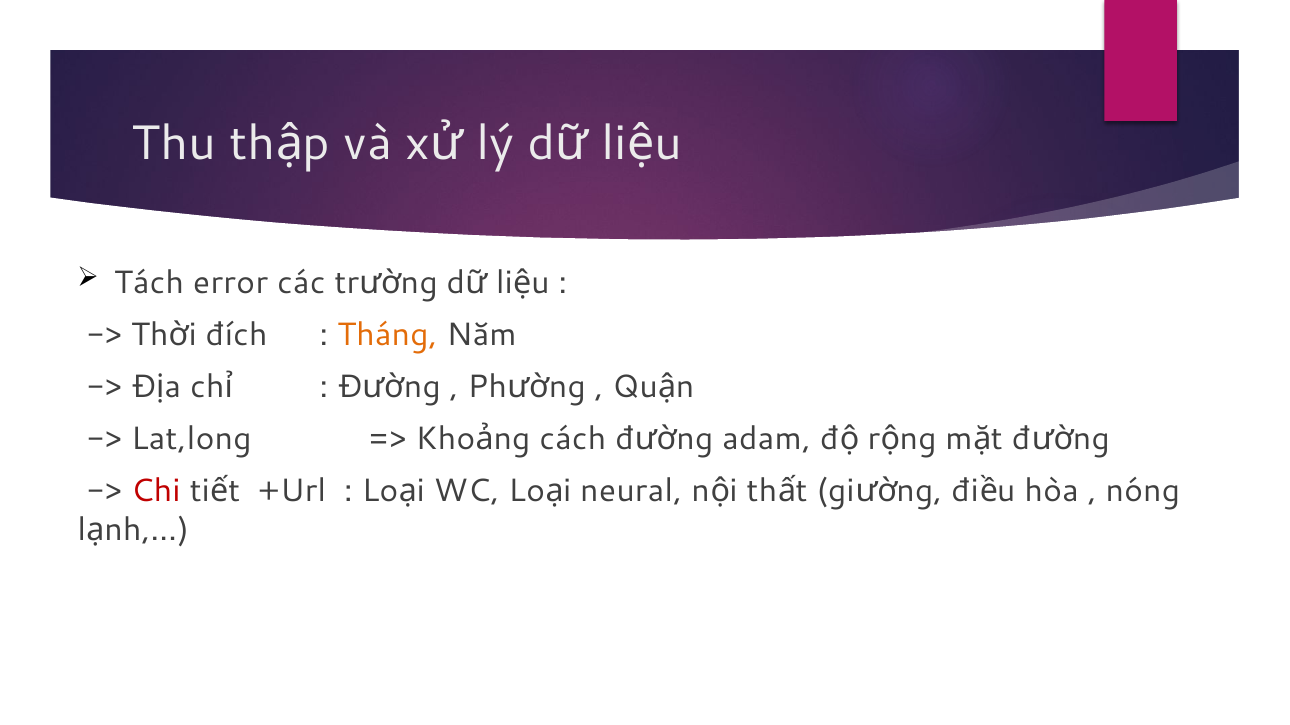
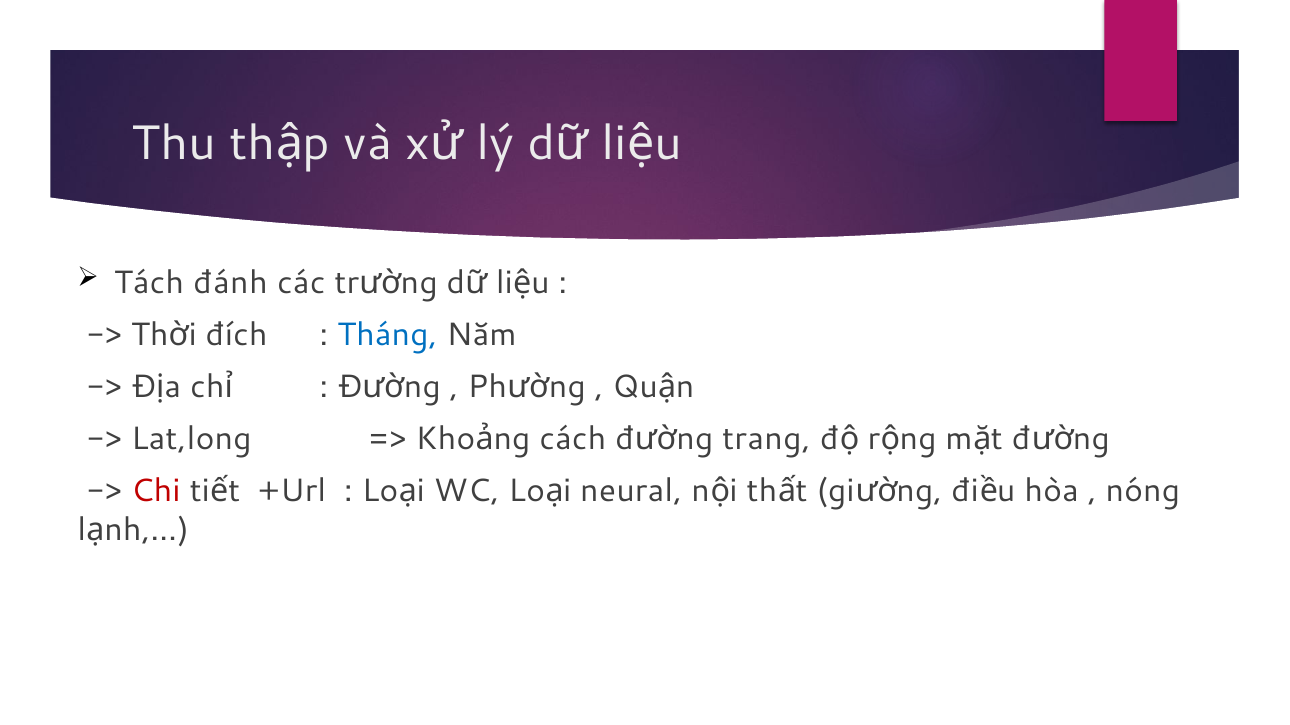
error: error -> đánh
Tháng colour: orange -> blue
adam: adam -> trang
